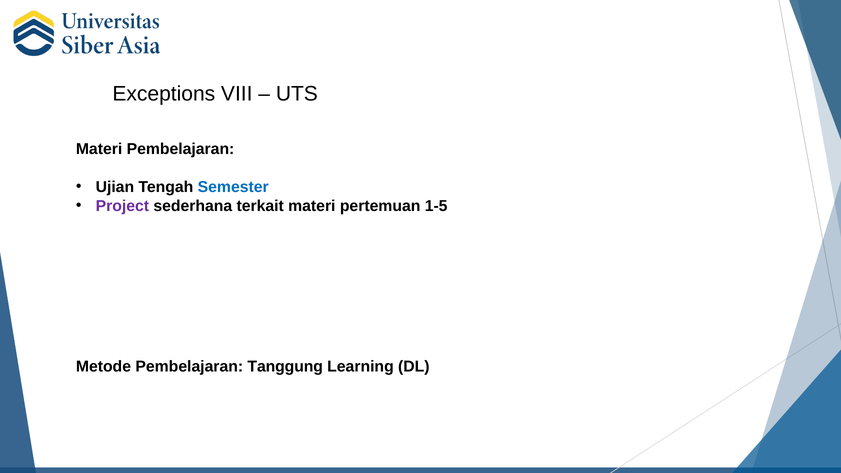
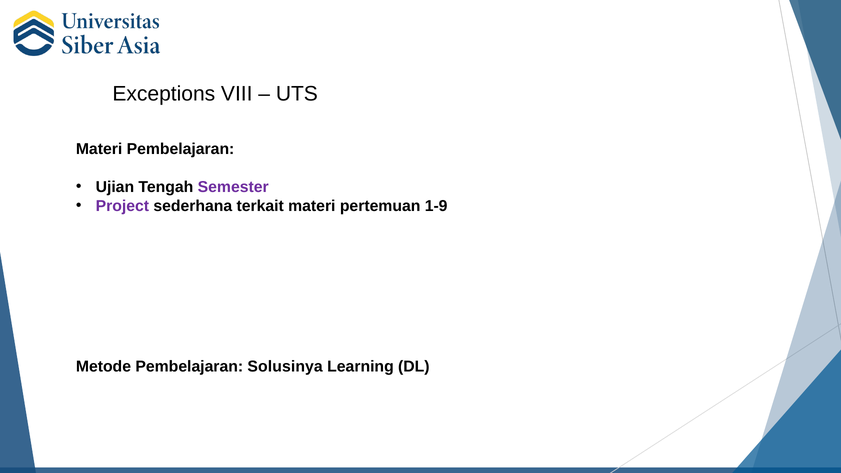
Semester colour: blue -> purple
1-5: 1-5 -> 1-9
Tanggung: Tanggung -> Solusinya
